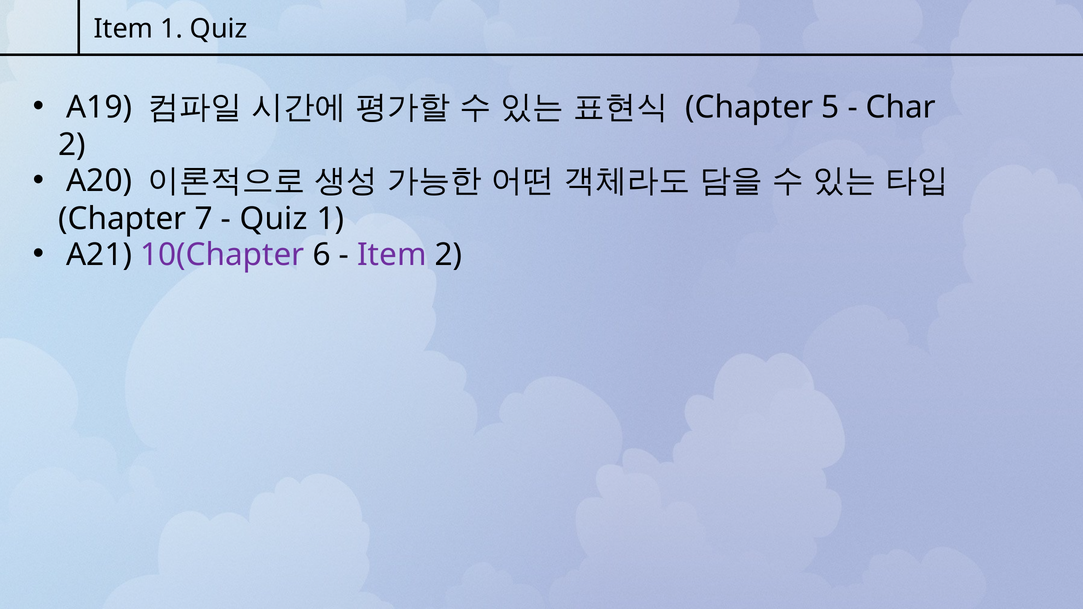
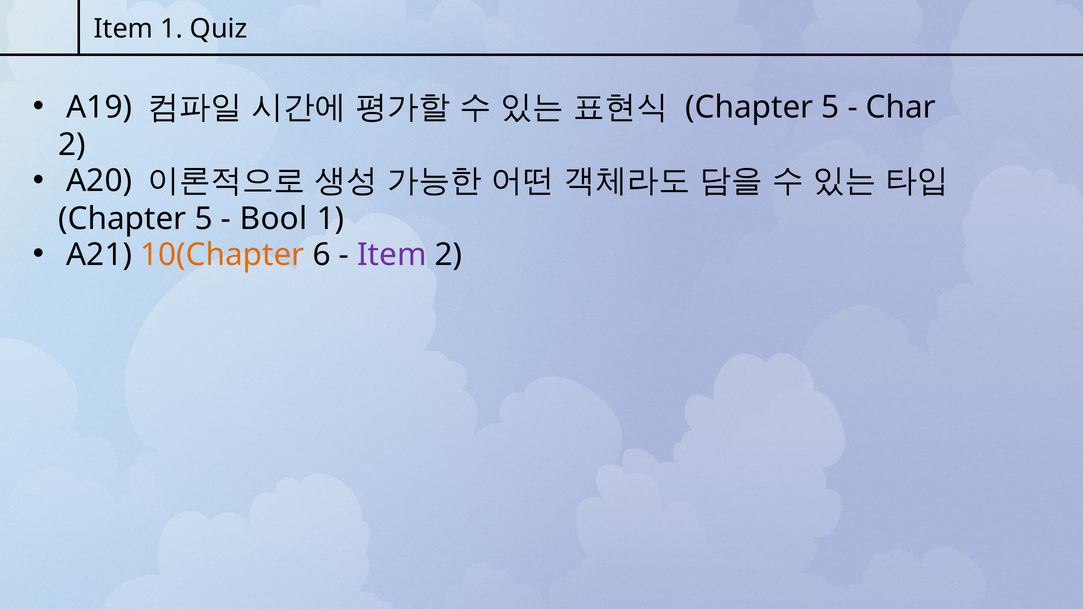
7 at (204, 219): 7 -> 5
Quiz at (274, 219): Quiz -> Bool
10(Chapter colour: purple -> orange
